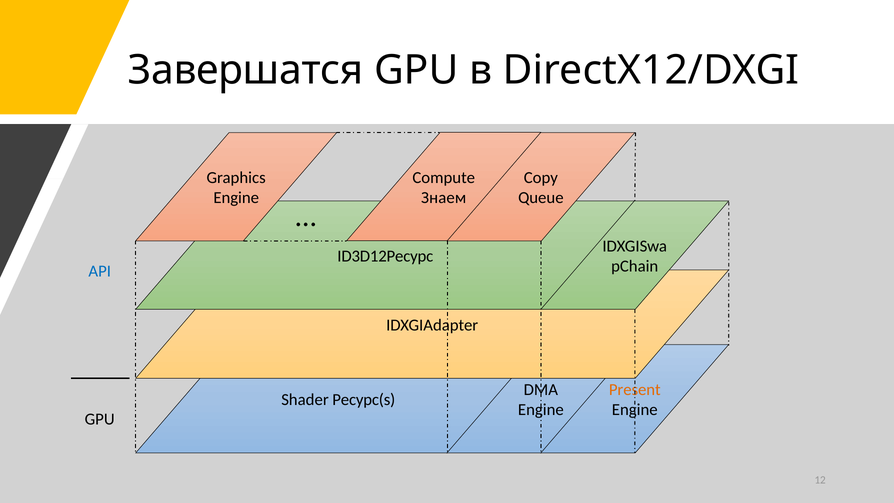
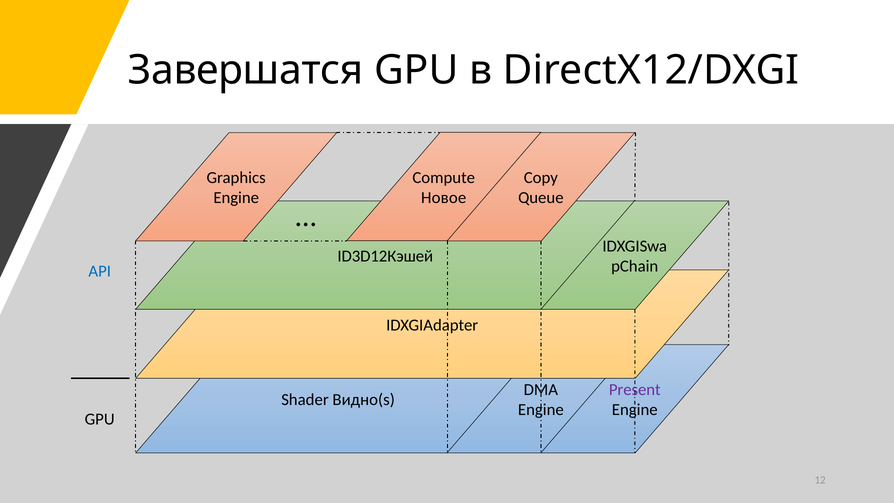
Знаем: Знаем -> Новое
ID3D12Ресурс: ID3D12Ресурс -> ID3D12Кэшей
Present colour: orange -> purple
Ресурс(s: Ресурс(s -> Видно(s
